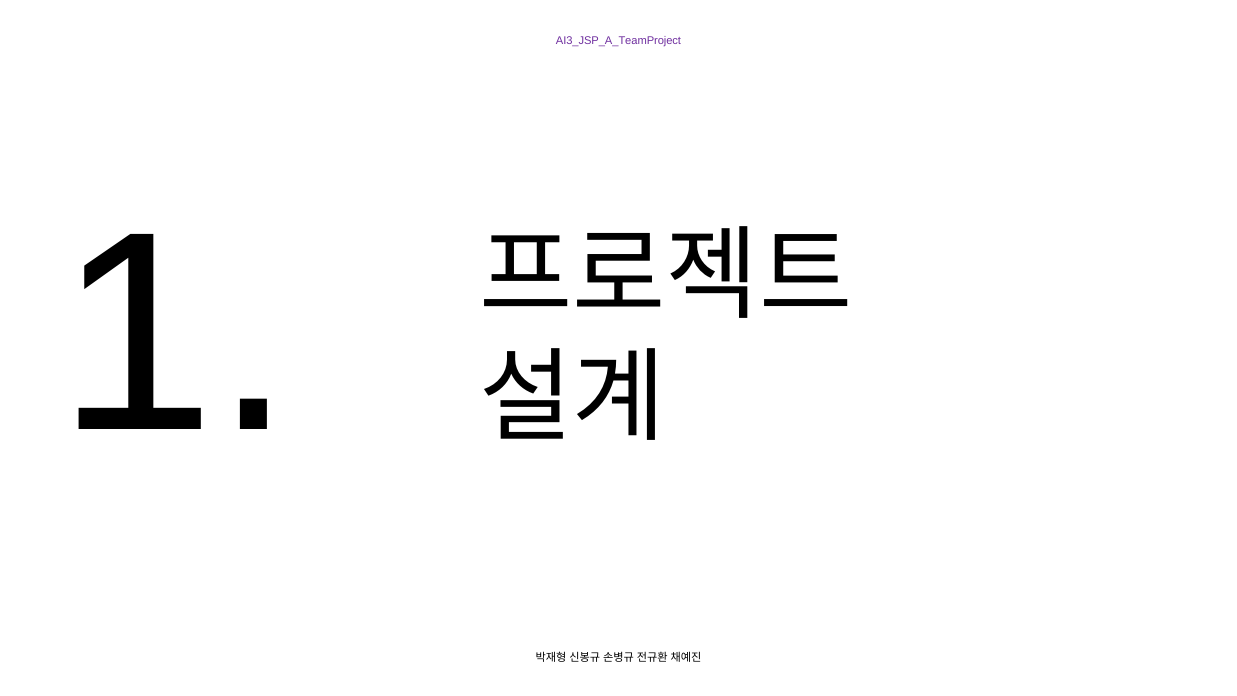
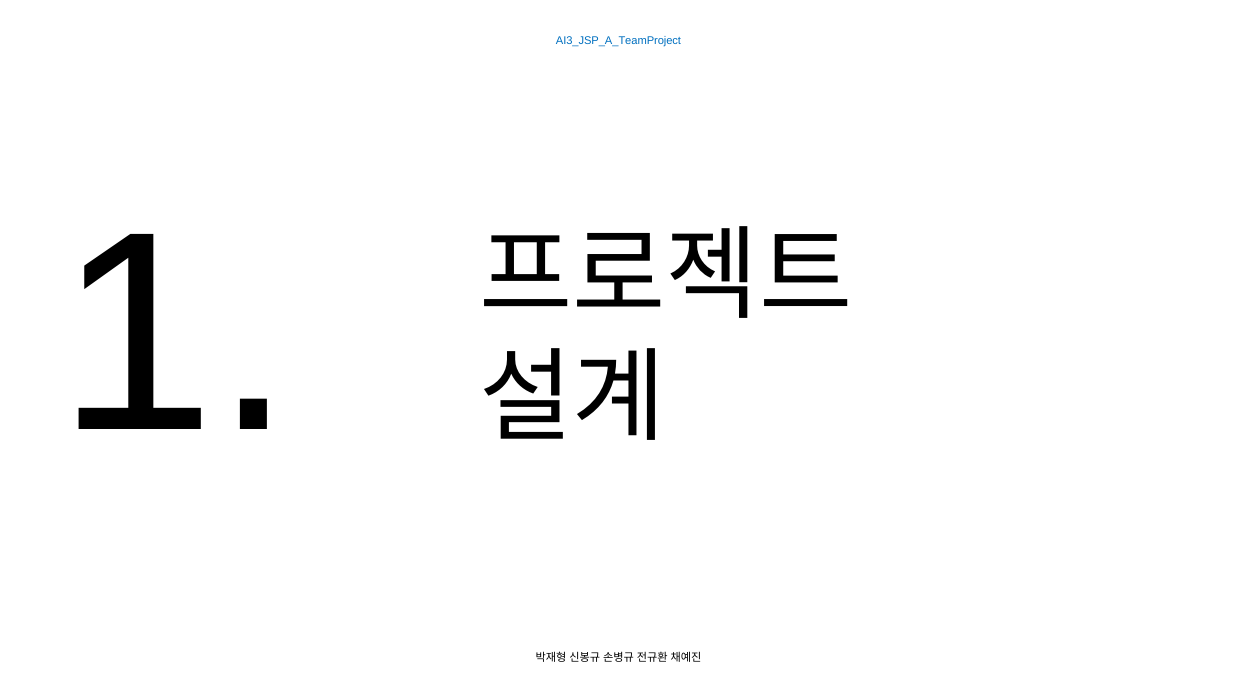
AI3_JSP_A_TeamProject colour: purple -> blue
